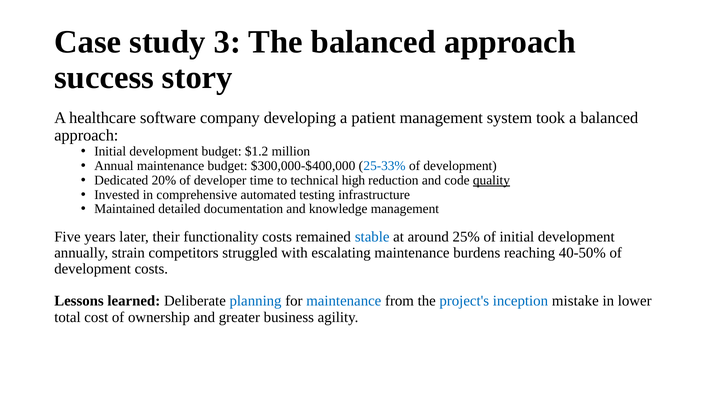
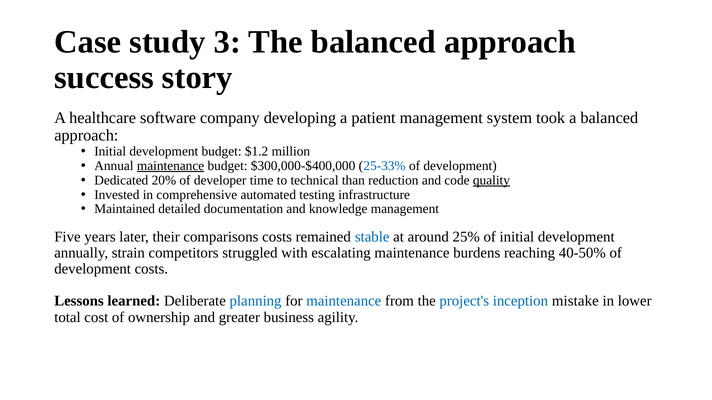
maintenance at (171, 166) underline: none -> present
high: high -> than
functionality: functionality -> comparisons
